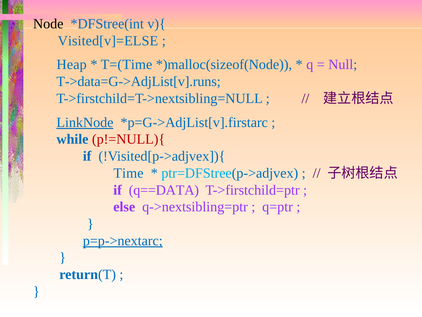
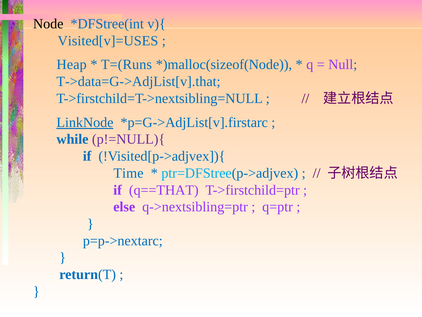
Visited[v]=ELSE: Visited[v]=ELSE -> Visited[v]=USES
T=(Time: T=(Time -> T=(Runs
T->data=G->AdjList[v].runs: T->data=G->AdjList[v].runs -> T->data=G->AdjList[v].that
p!=NULL){ colour: red -> purple
q==DATA: q==DATA -> q==THAT
p=p->nextarc underline: present -> none
